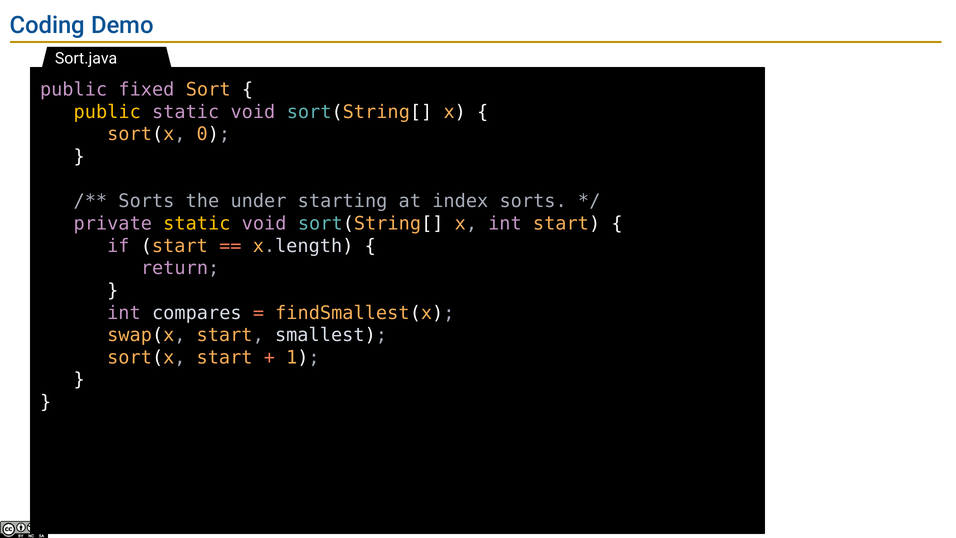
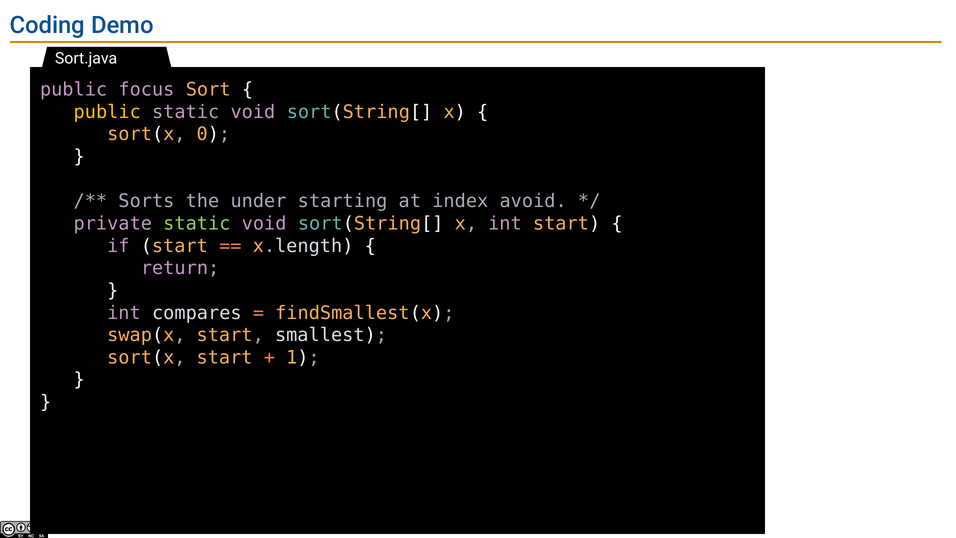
fixed: fixed -> focus
index sorts: sorts -> avoid
static at (197, 223) colour: yellow -> light green
